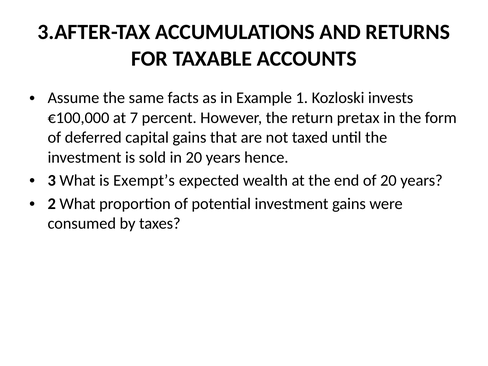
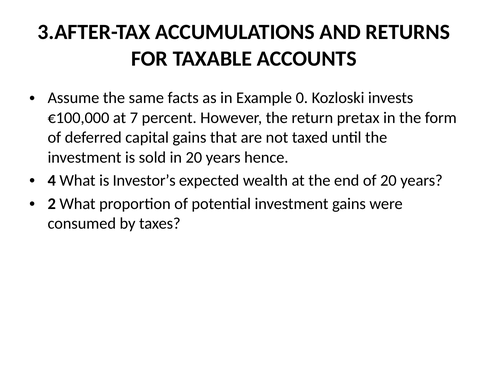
1: 1 -> 0
3: 3 -> 4
Exempt’s: Exempt’s -> Investor’s
